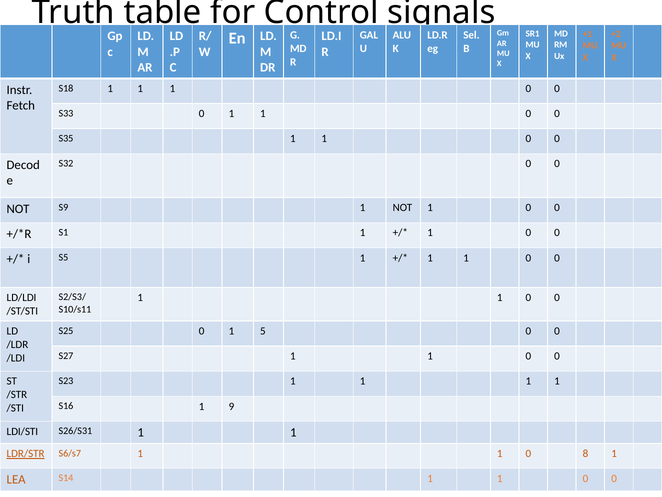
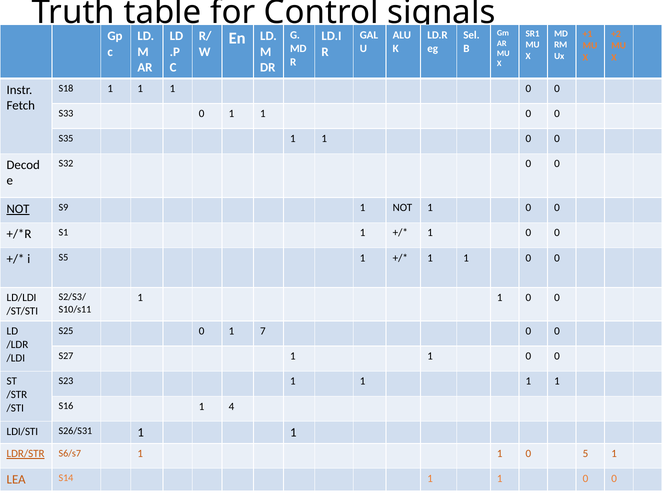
NOT at (18, 209) underline: none -> present
5: 5 -> 7
9: 9 -> 4
8: 8 -> 5
